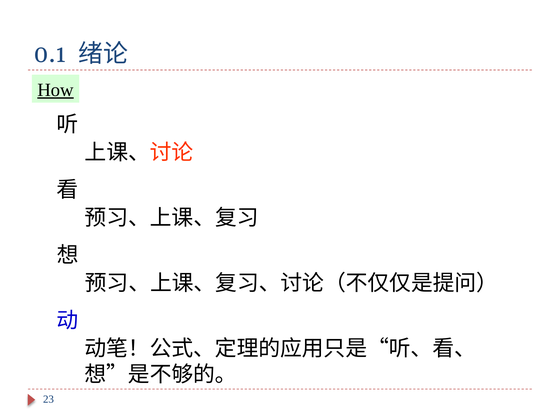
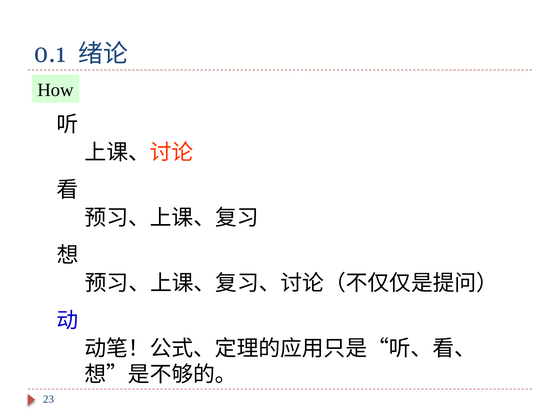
How underline: present -> none
